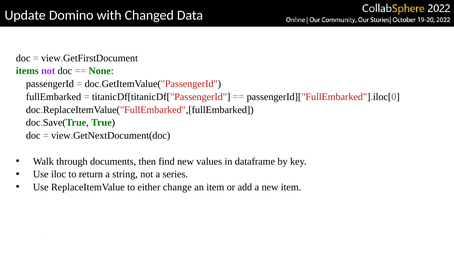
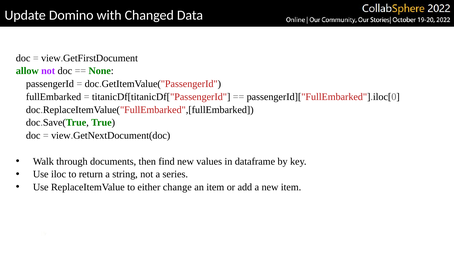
items: items -> allow
